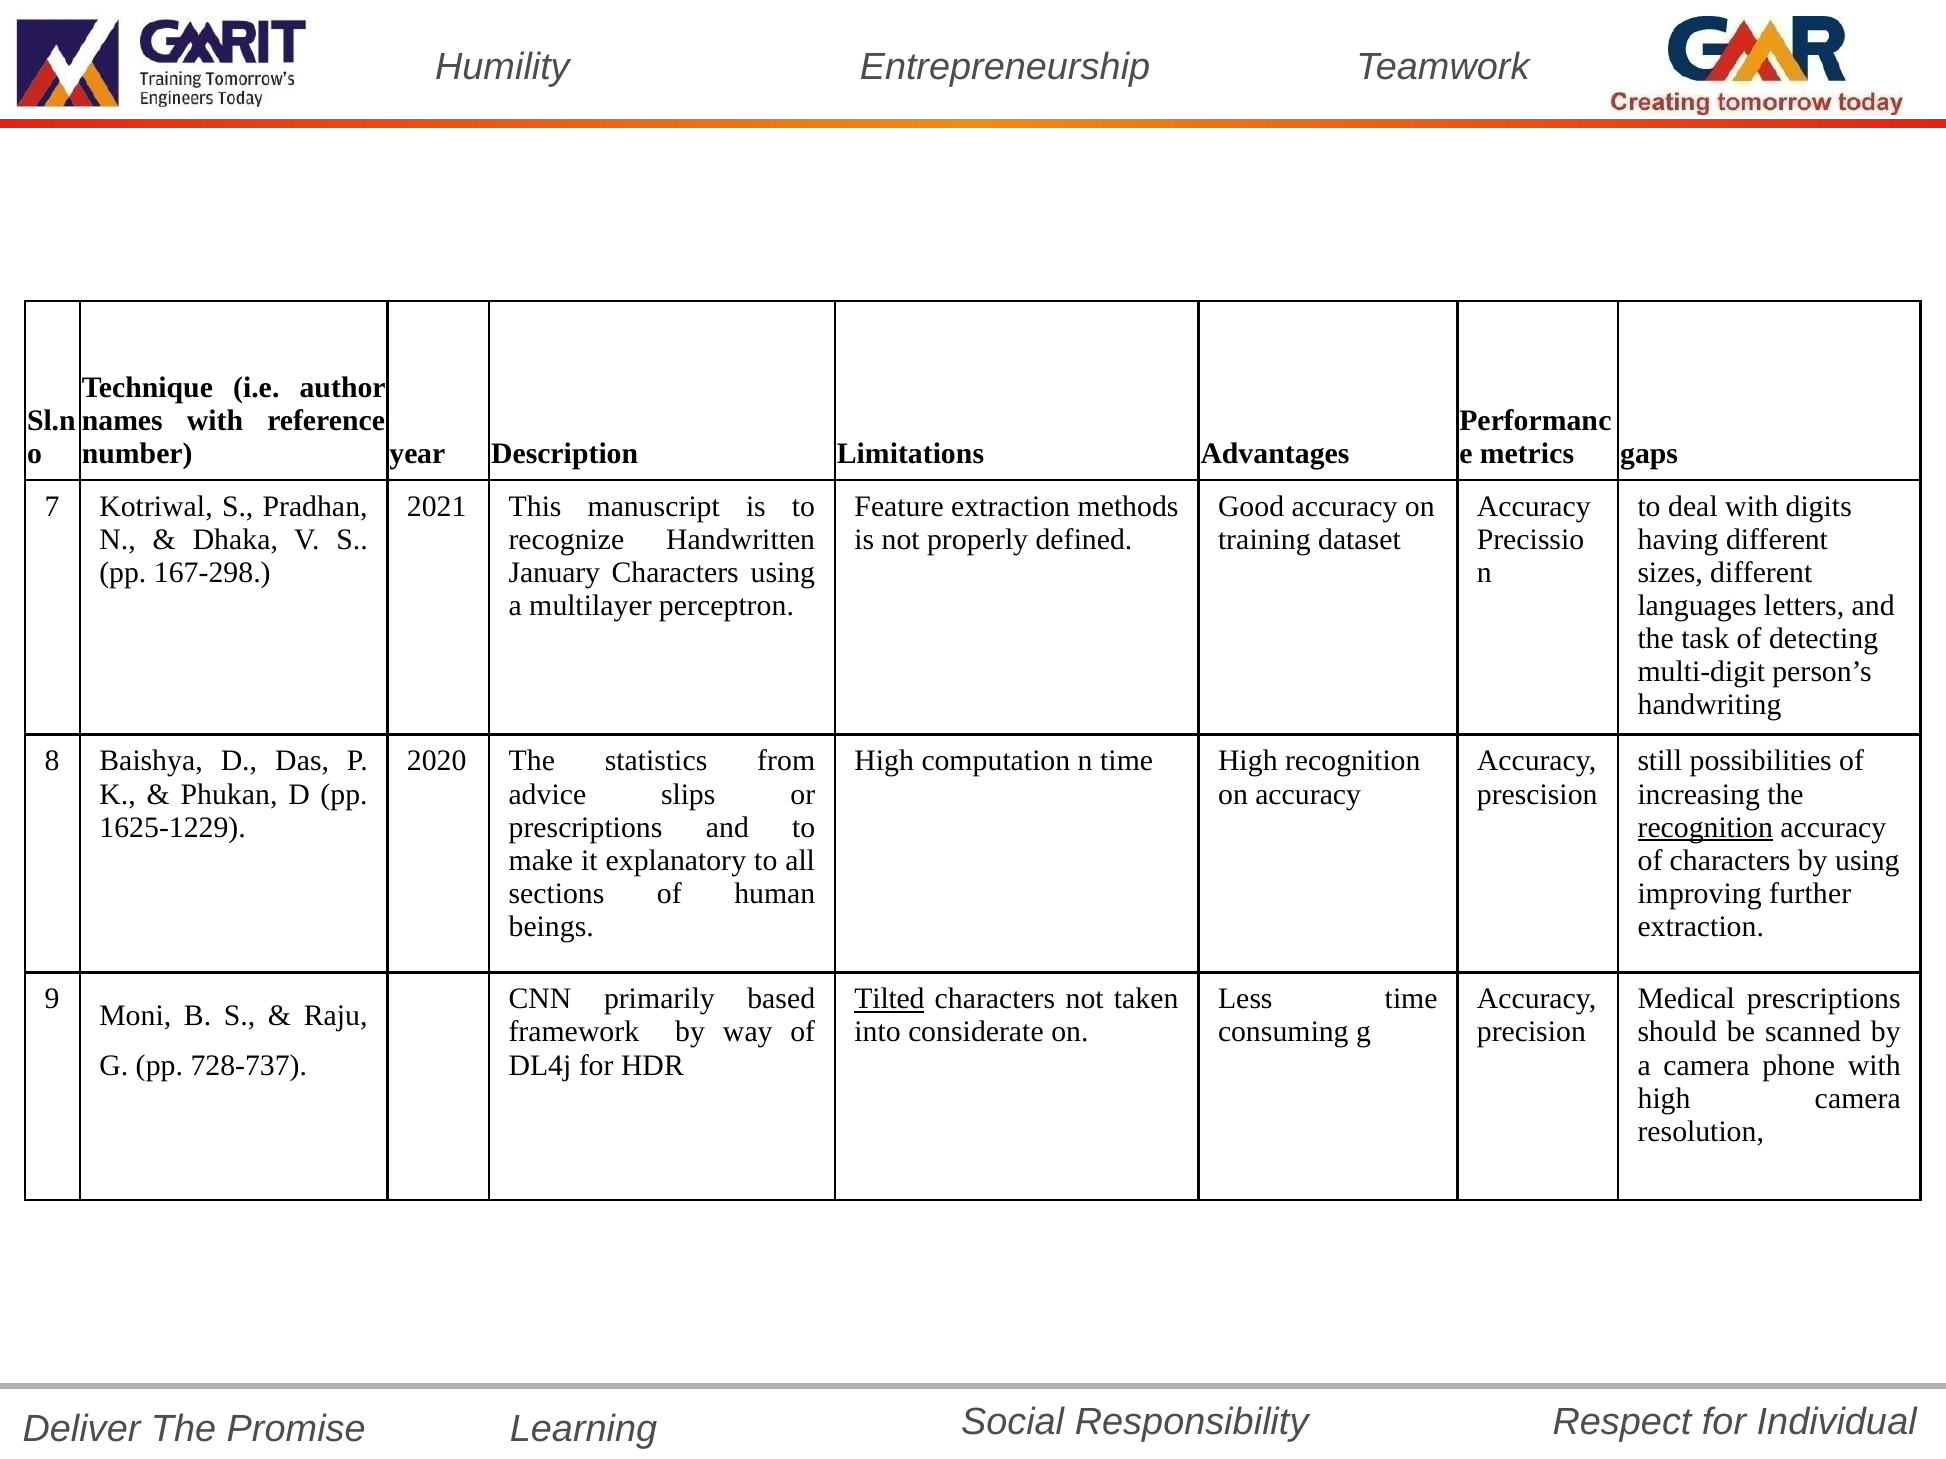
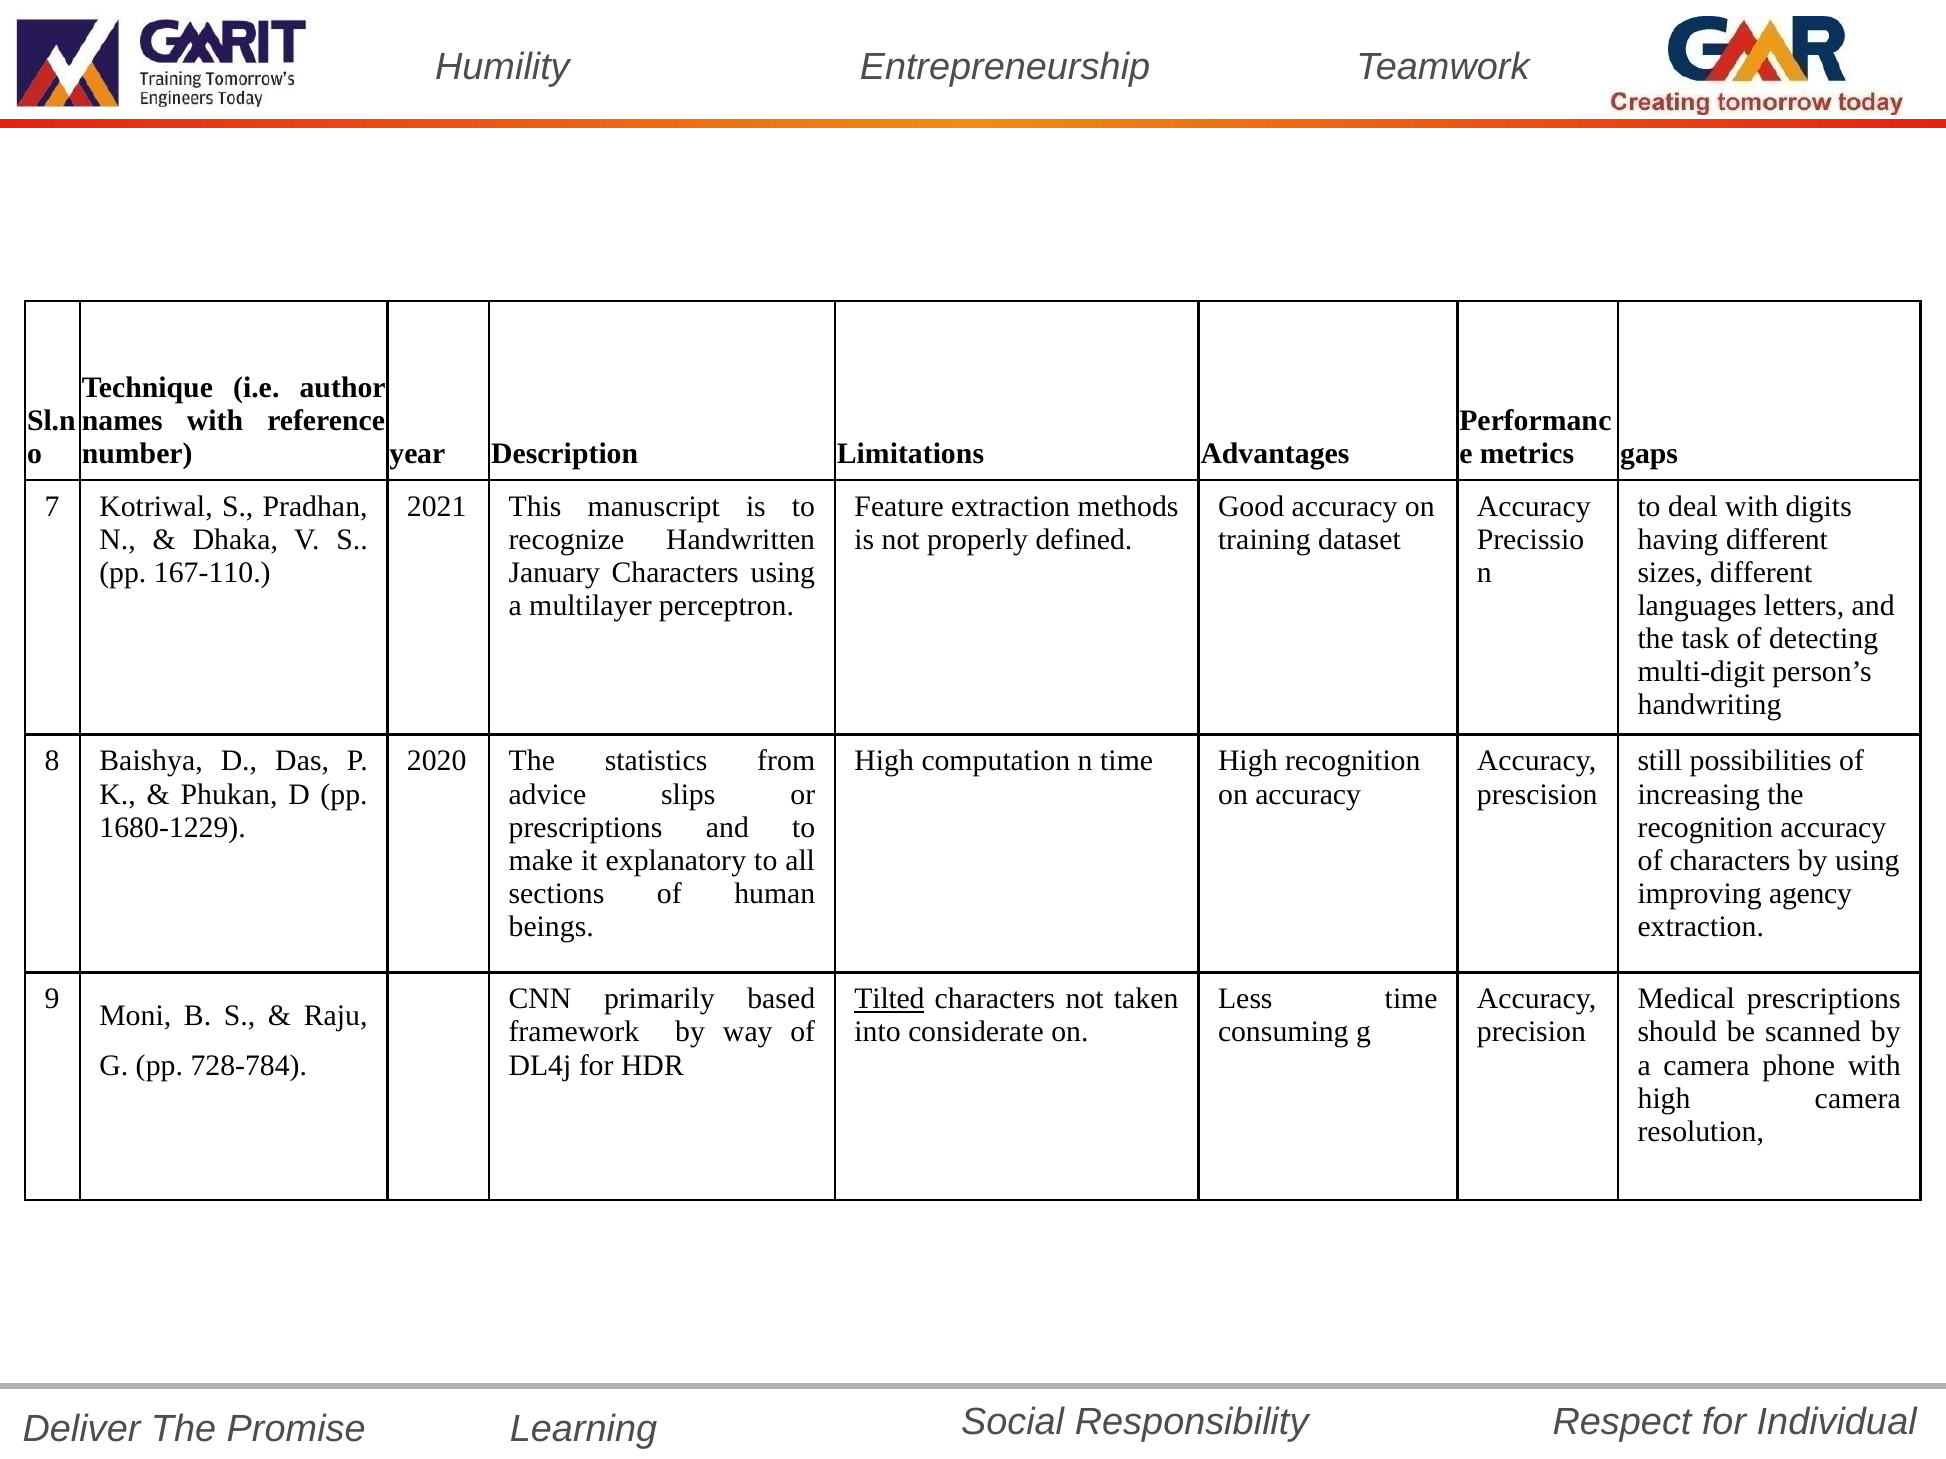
167-298: 167-298 -> 167-110
1625-1229: 1625-1229 -> 1680-1229
recognition at (1705, 828) underline: present -> none
further: further -> agency
728-737: 728-737 -> 728-784
